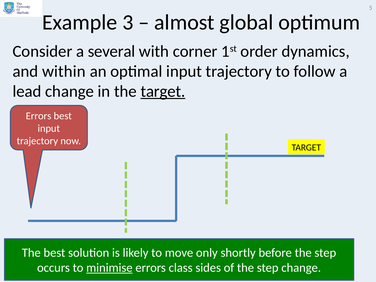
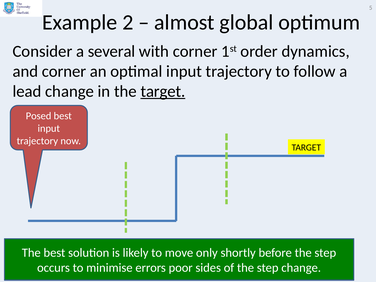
3: 3 -> 2
and within: within -> corner
Errors at (39, 116): Errors -> Posed
minimise underline: present -> none
class: class -> poor
